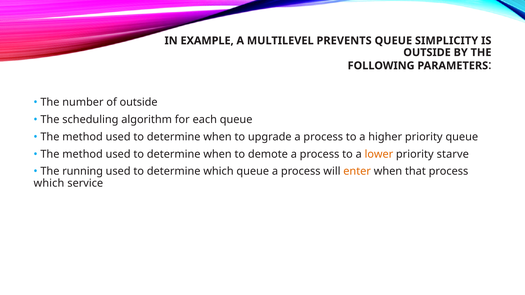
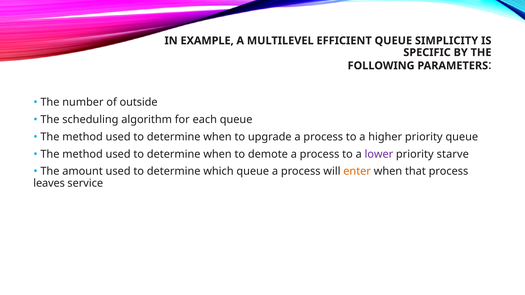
PREVENTS: PREVENTS -> EFFICIENT
OUTSIDE at (427, 53): OUTSIDE -> SPECIFIC
lower colour: orange -> purple
running: running -> amount
which at (49, 183): which -> leaves
